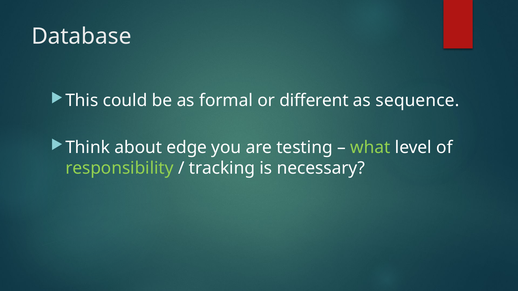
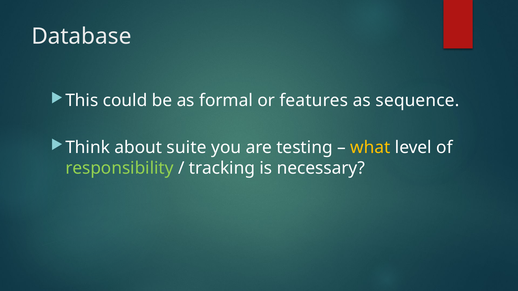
different: different -> features
edge: edge -> suite
what colour: light green -> yellow
